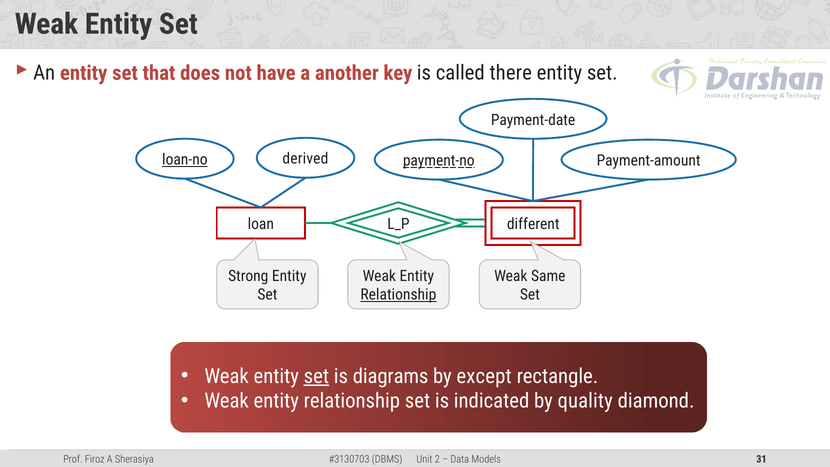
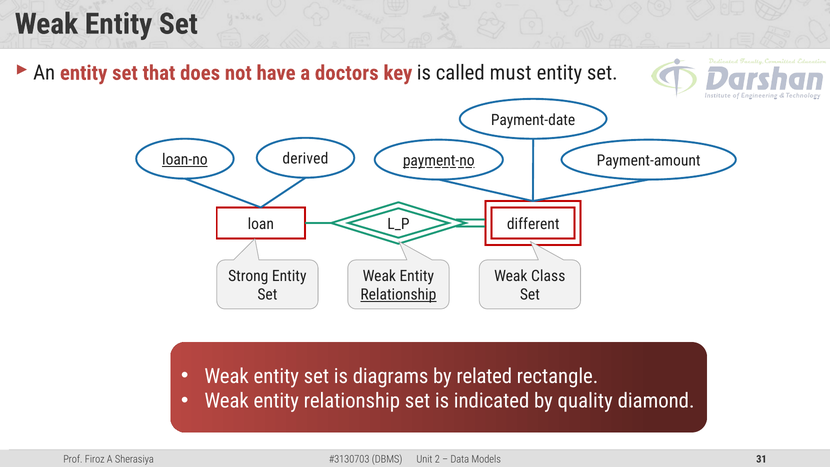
another: another -> doctors
there: there -> must
Same: Same -> Class
set at (316, 376) underline: present -> none
except: except -> related
